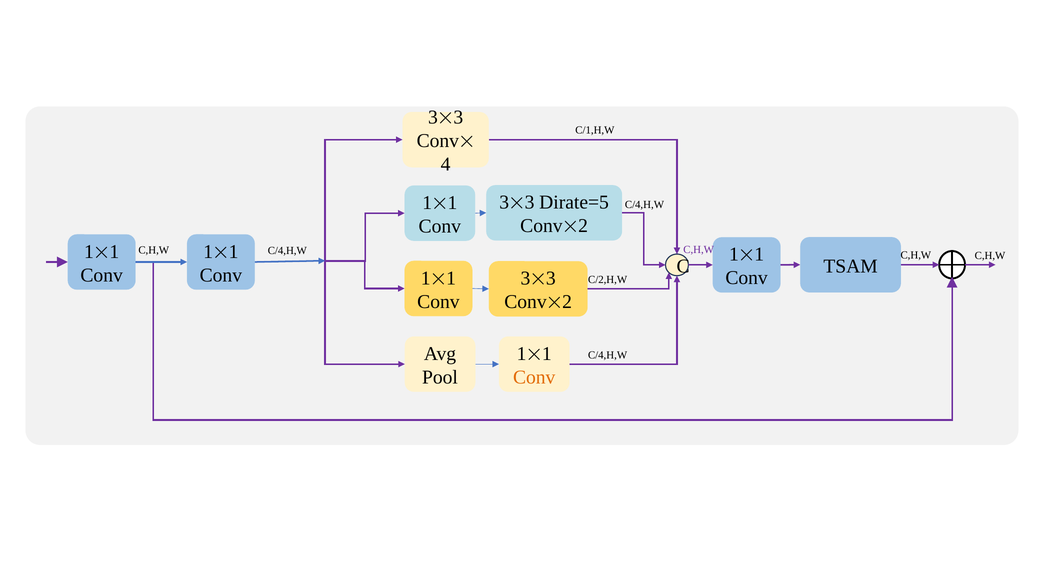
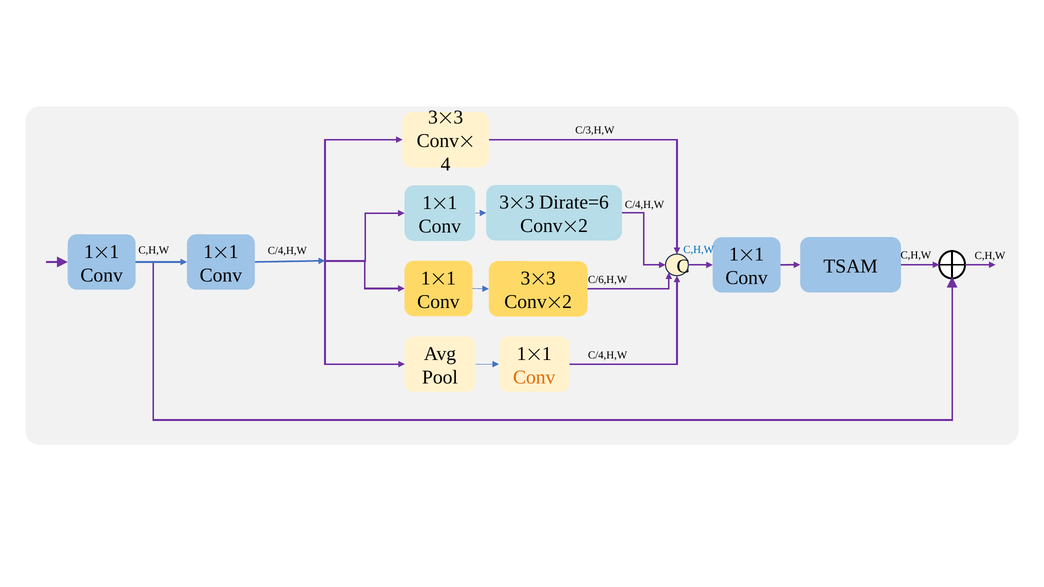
C/1,H,W: C/1,H,W -> C/3,H,W
Dirate=5: Dirate=5 -> Dirate=6
C,H,W at (699, 250) colour: purple -> blue
C/2,H,W: C/2,H,W -> C/6,H,W
